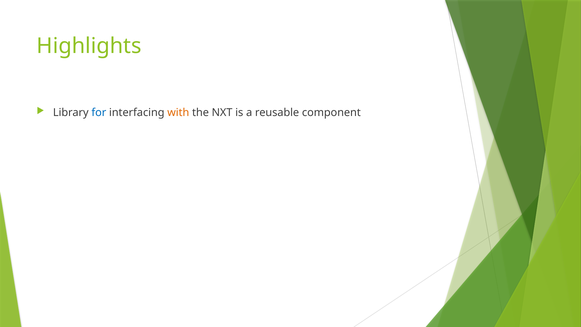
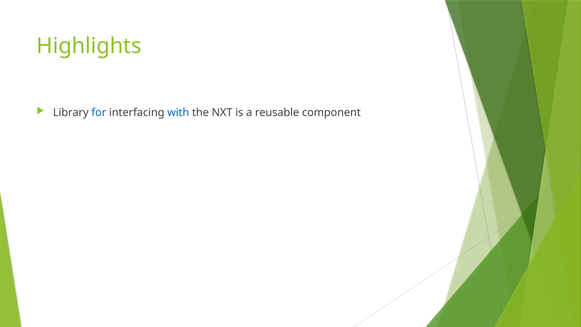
with colour: orange -> blue
